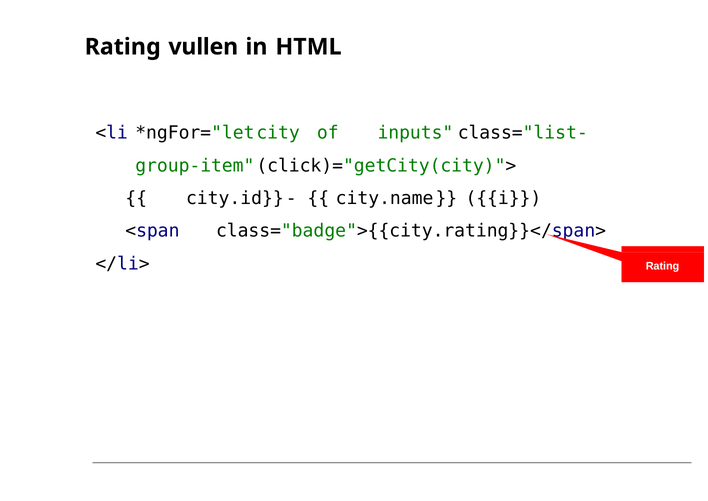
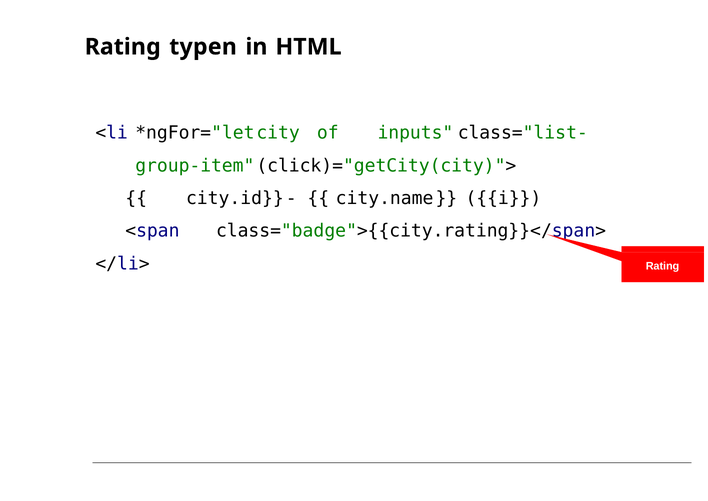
vullen: vullen -> typen
